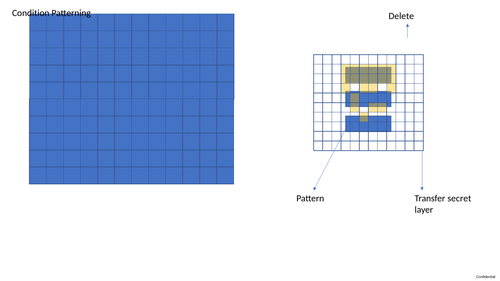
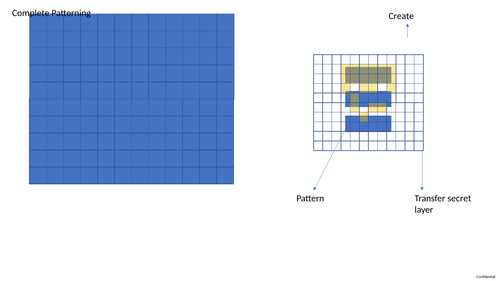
Condition: Condition -> Complete
Delete: Delete -> Create
